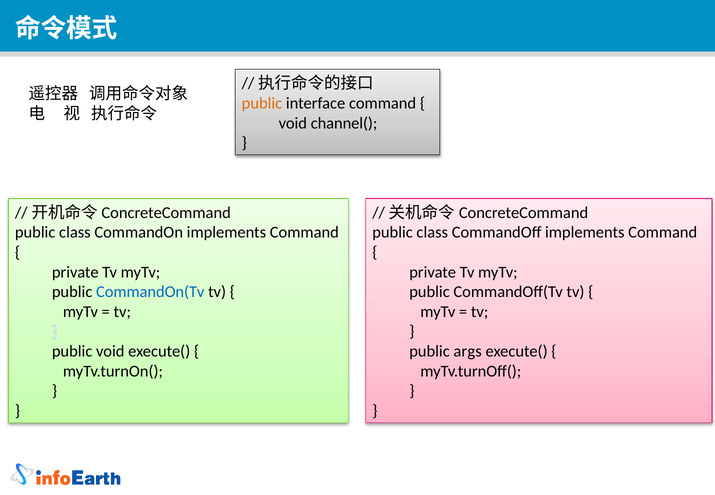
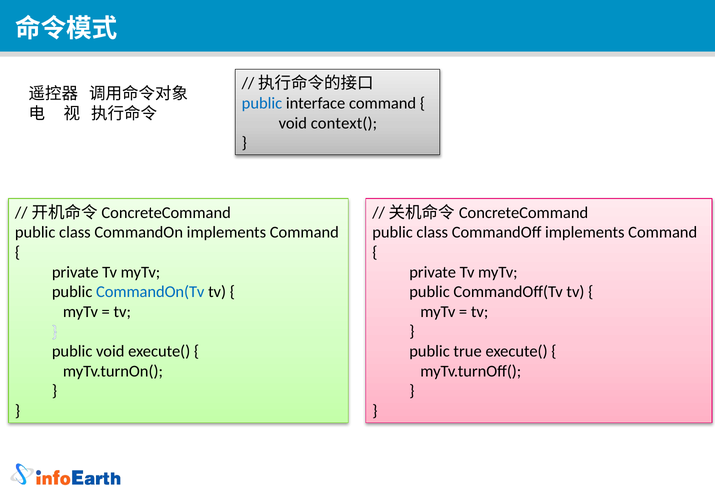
public at (262, 103) colour: orange -> blue
channel(: channel( -> context(
args: args -> true
